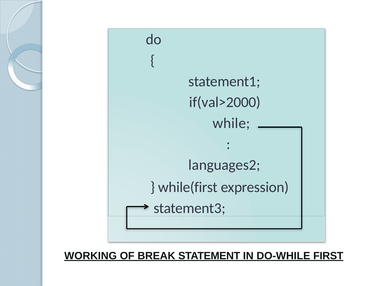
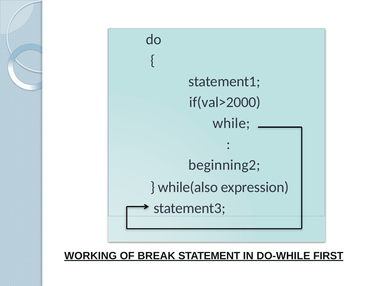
languages2: languages2 -> beginning2
while(first: while(first -> while(also
